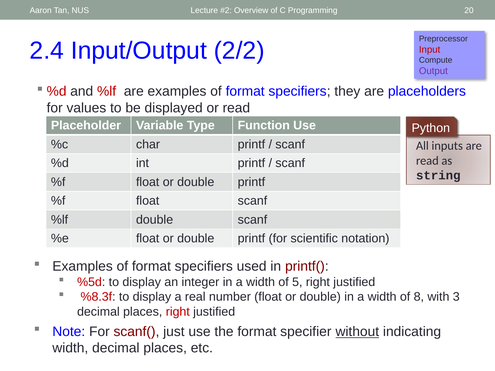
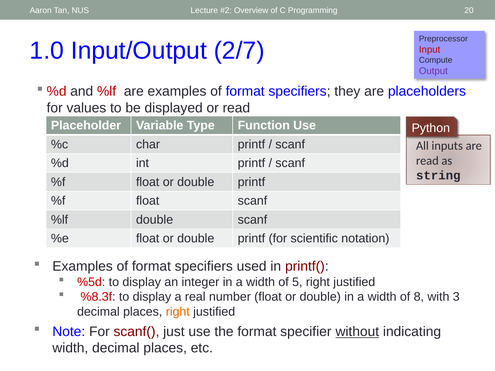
2.4: 2.4 -> 1.0
2/2: 2/2 -> 2/7
right at (178, 312) colour: red -> orange
